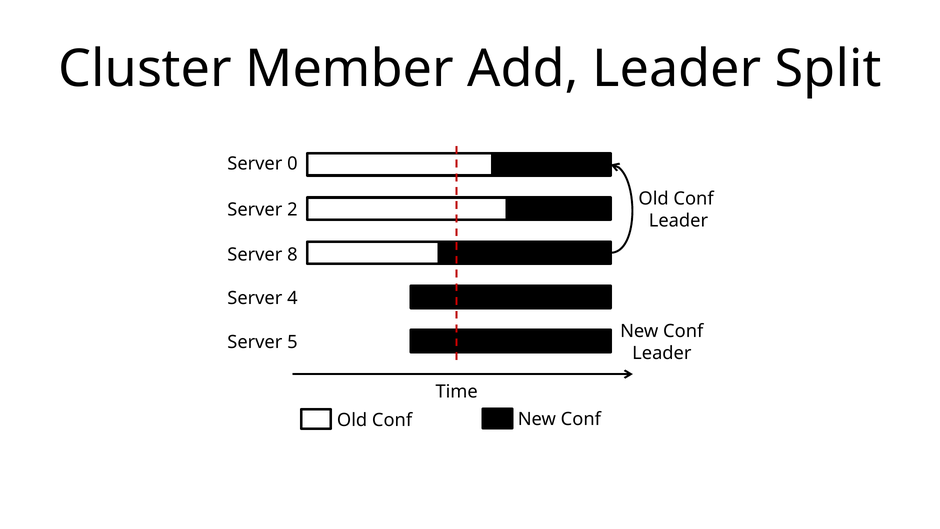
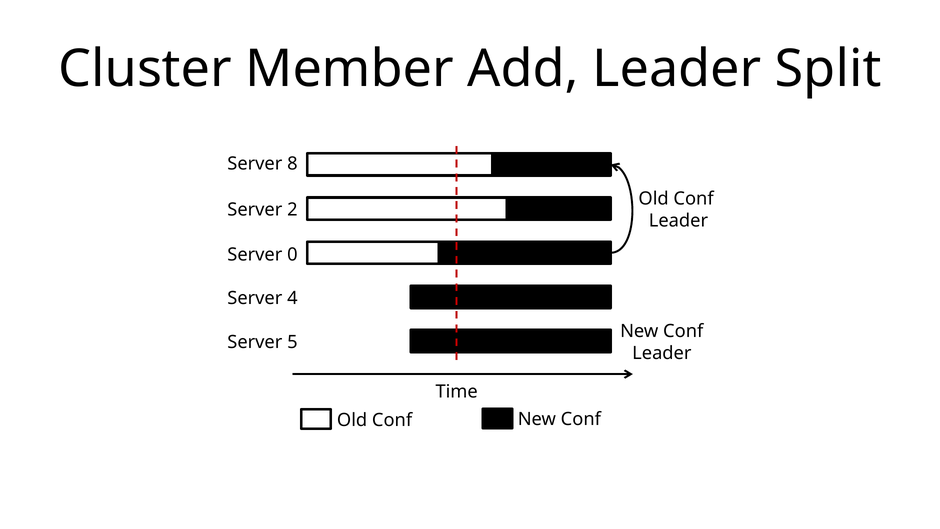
0: 0 -> 8
8: 8 -> 0
